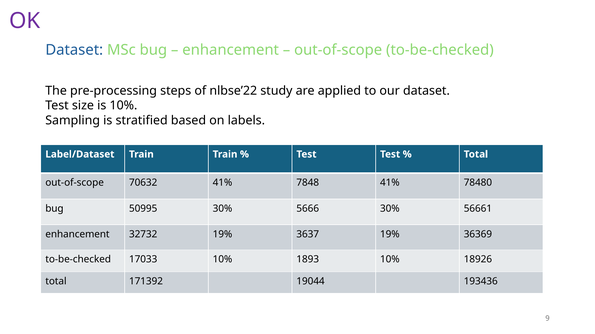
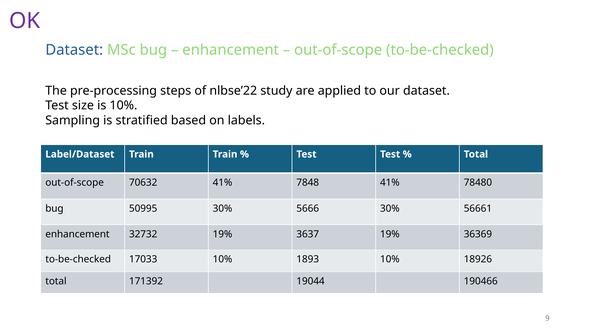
193436: 193436 -> 190466
